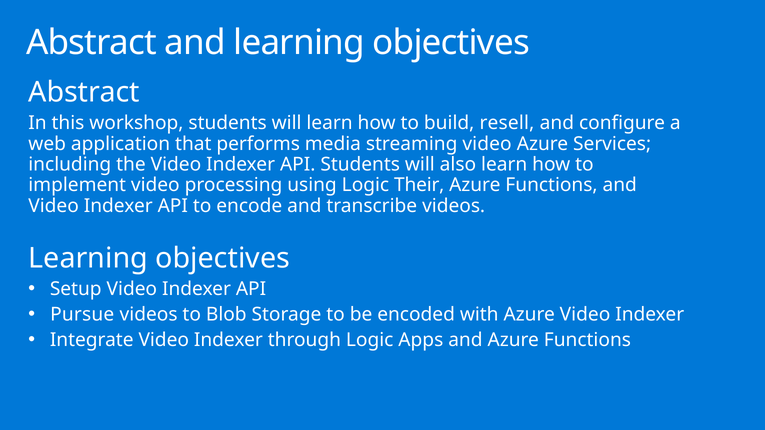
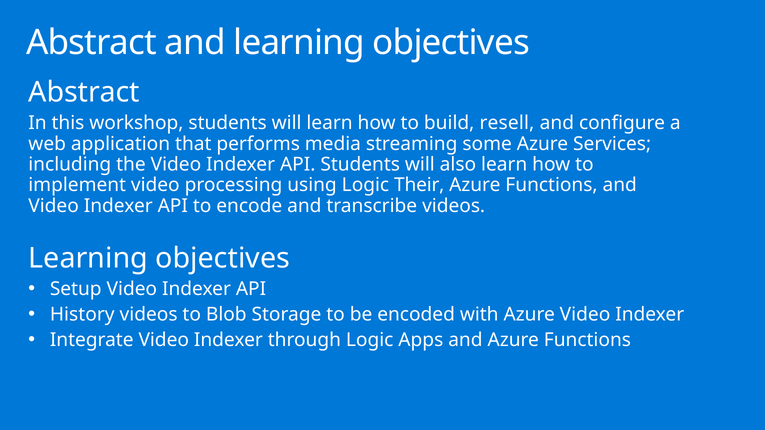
streaming video: video -> some
Pursue: Pursue -> History
